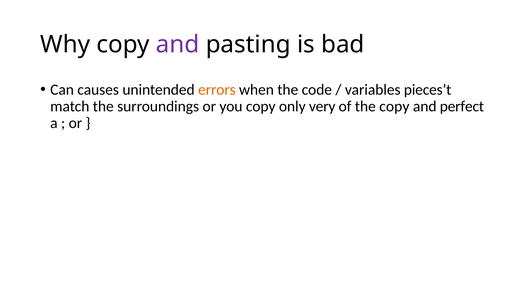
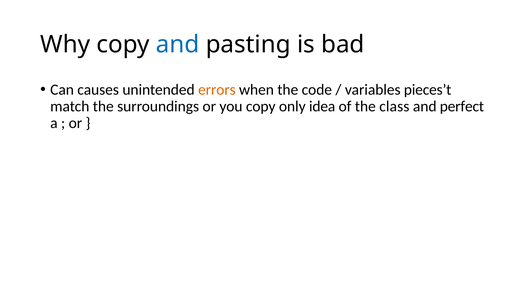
and at (178, 44) colour: purple -> blue
very: very -> idea
the copy: copy -> class
